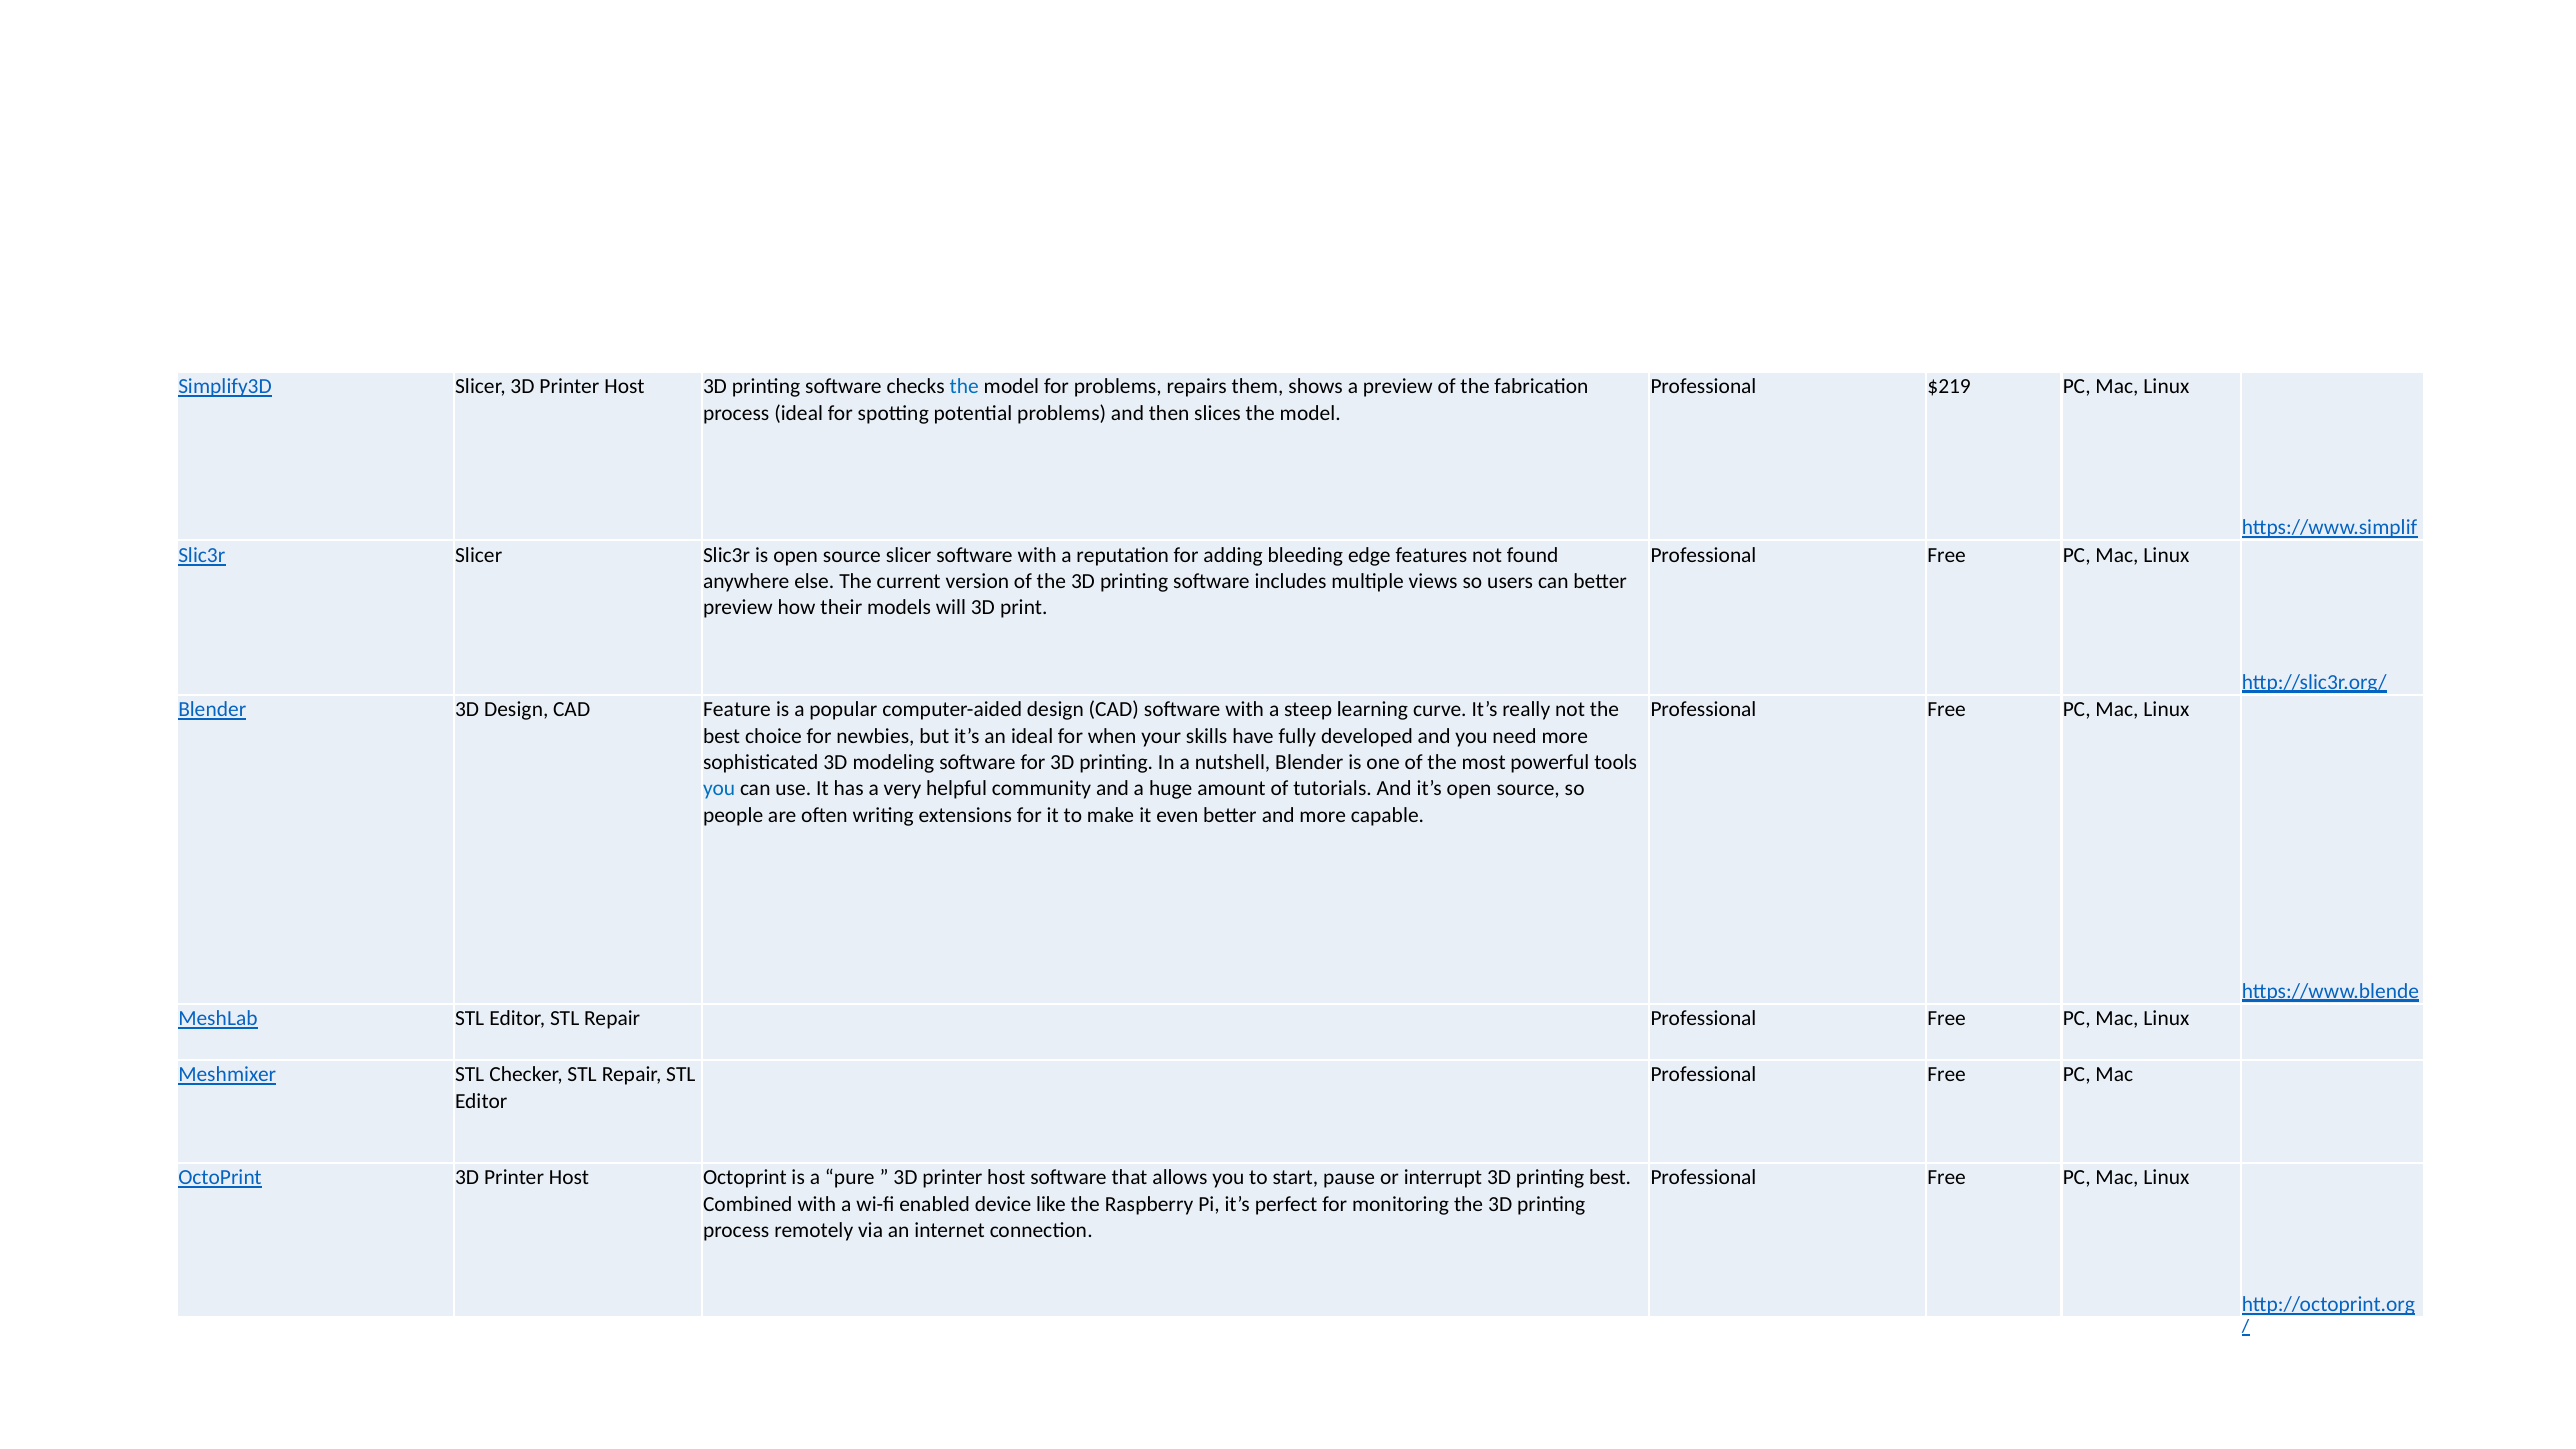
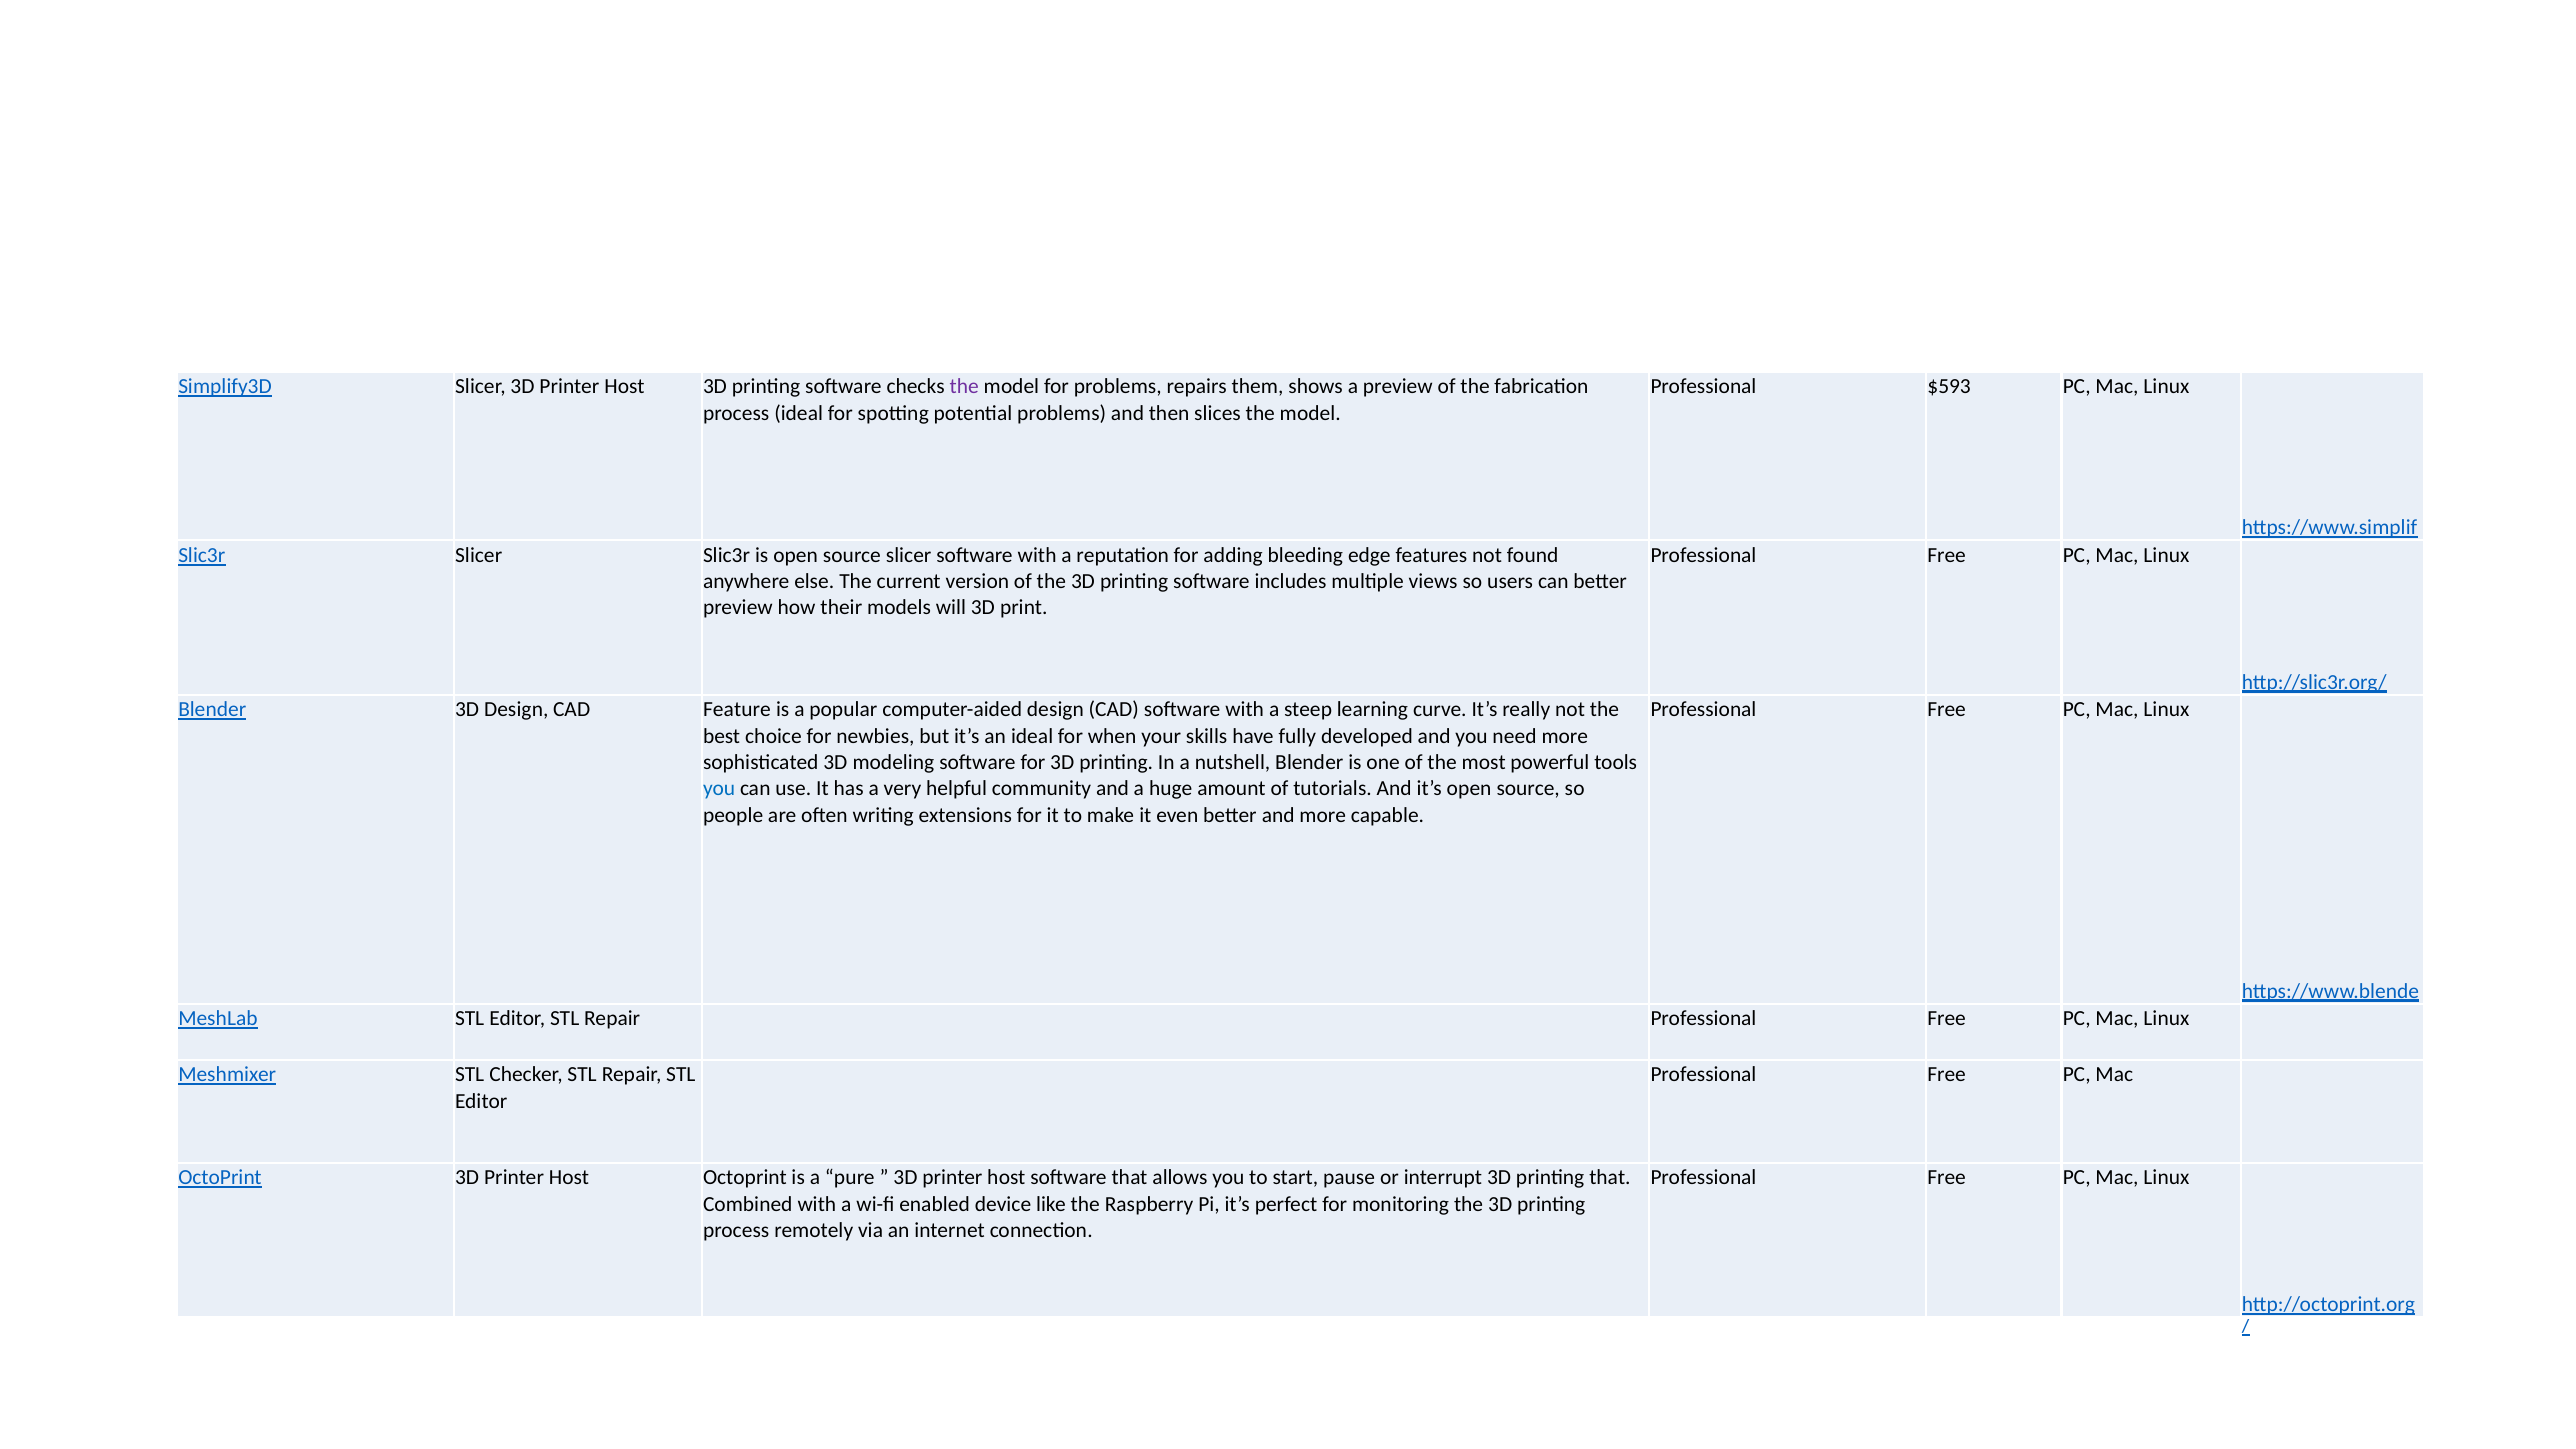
the at (964, 387) colour: blue -> purple
$219: $219 -> $593
printing best: best -> that
